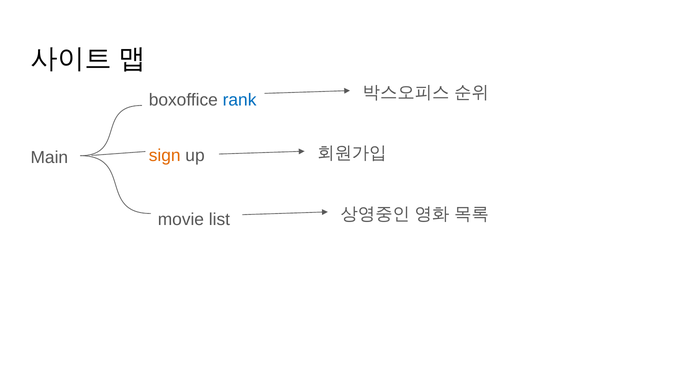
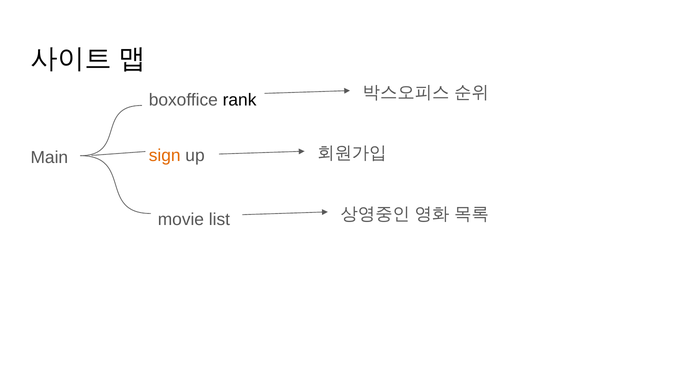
rank colour: blue -> black
